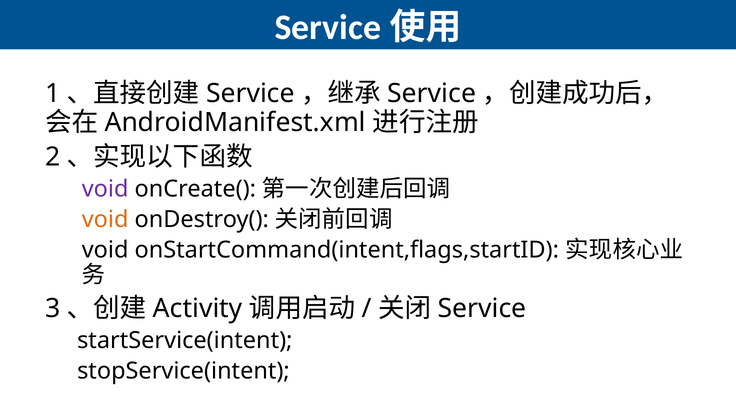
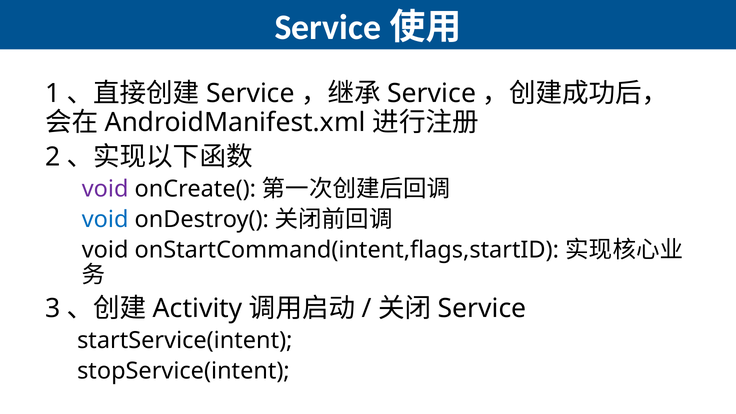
void at (105, 219) colour: orange -> blue
